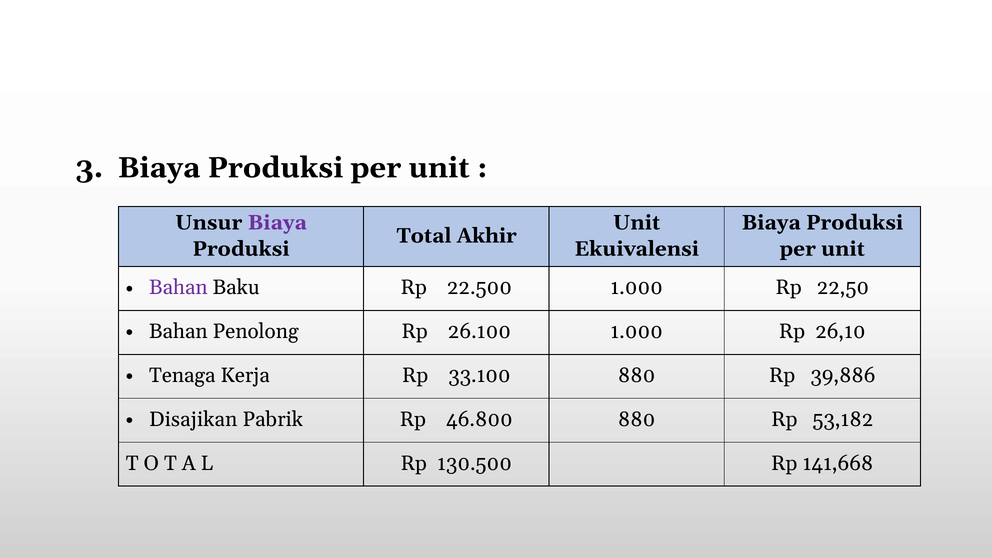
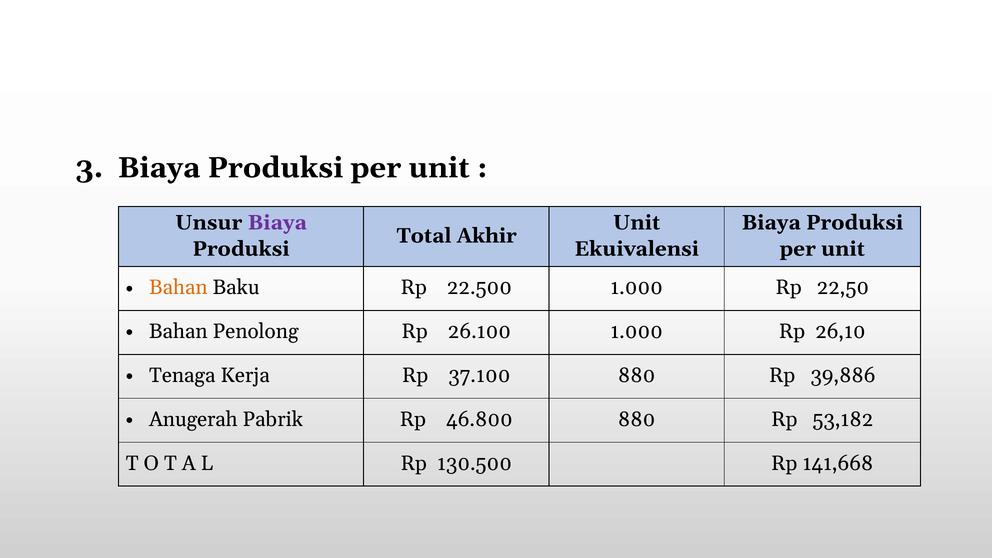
Bahan at (178, 288) colour: purple -> orange
33.100: 33.100 -> 37.100
Disajikan: Disajikan -> Anugerah
